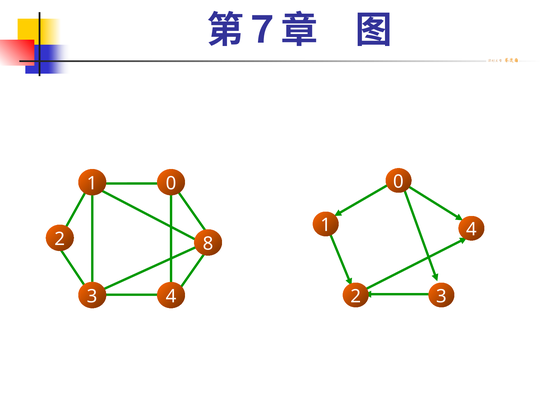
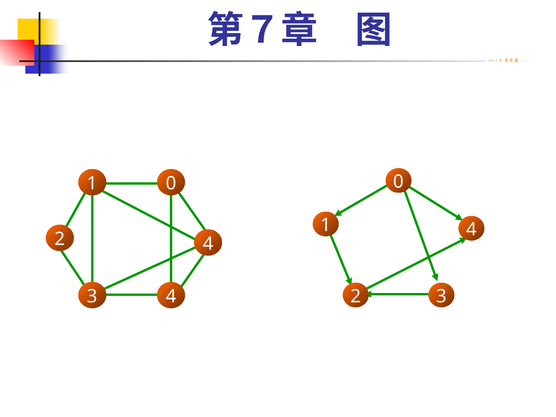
8 at (208, 244): 8 -> 4
